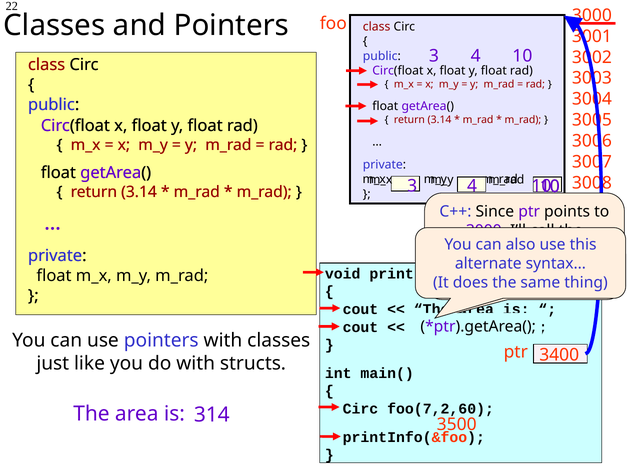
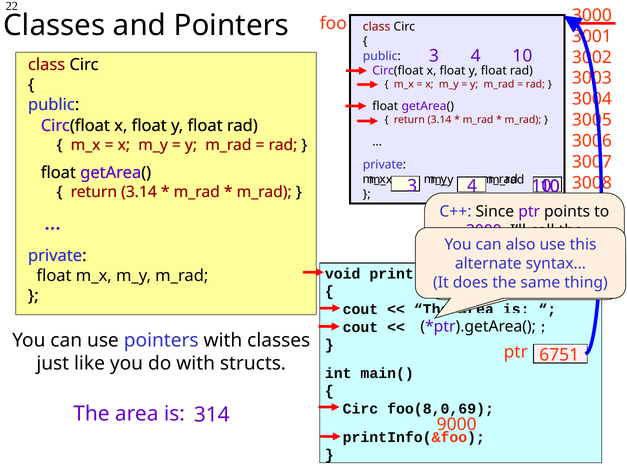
3400: 3400 -> 6751
foo(7,2,60: foo(7,2,60 -> foo(8,0,69
3500: 3500 -> 9000
